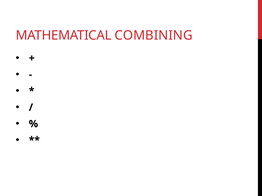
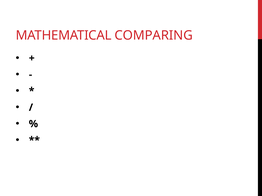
COMBINING: COMBINING -> COMPARING
